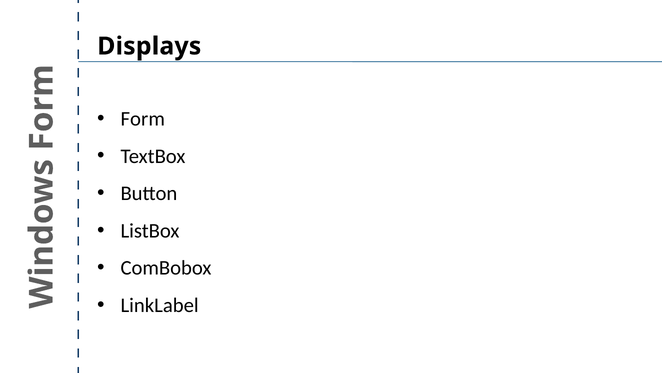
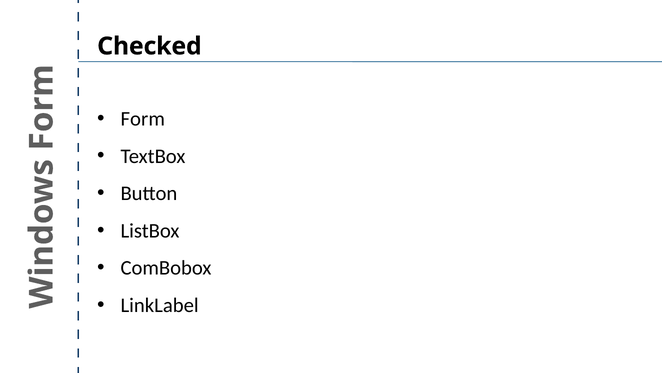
Displays: Displays -> Checked
